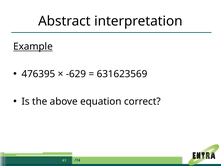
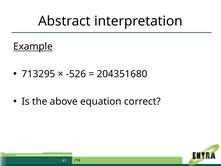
476395: 476395 -> 713295
-629: -629 -> -526
631623569: 631623569 -> 204351680
